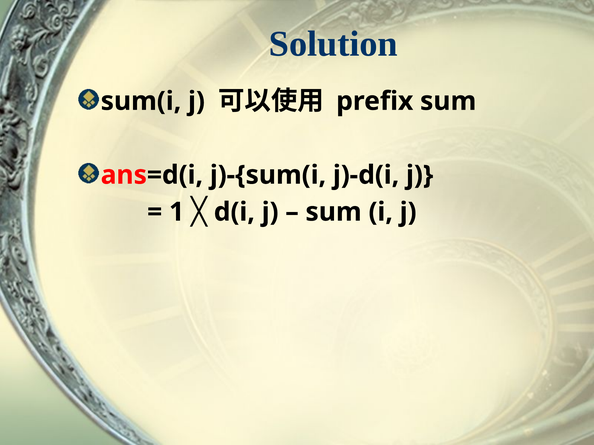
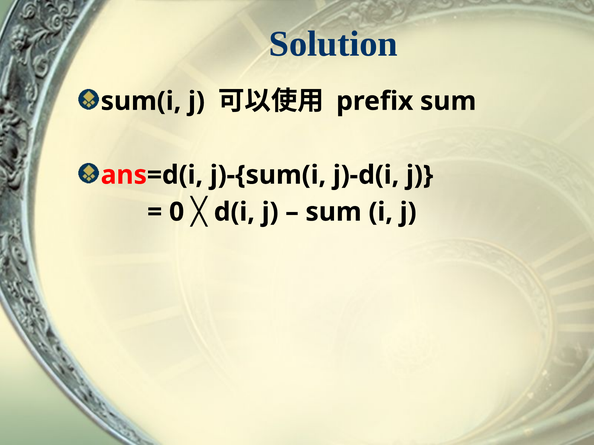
1: 1 -> 0
